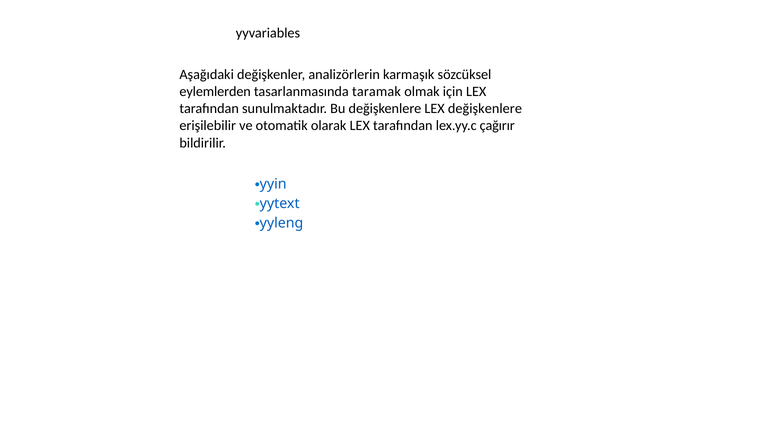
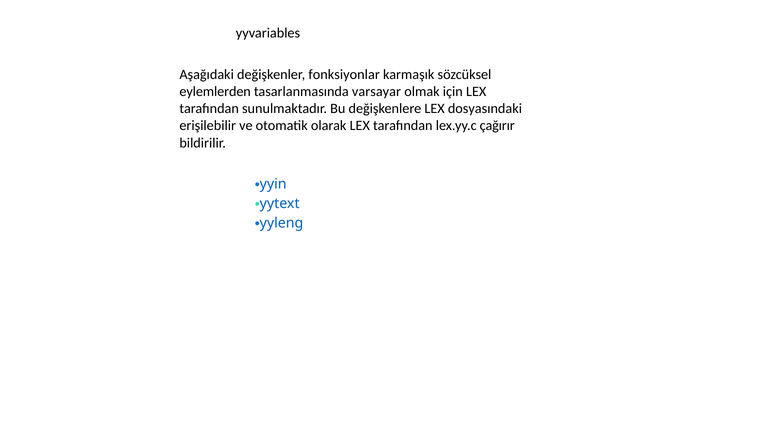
analizörlerin: analizörlerin -> fonksiyonlar
taramak: taramak -> varsayar
LEX değişkenlere: değişkenlere -> dosyasındaki
